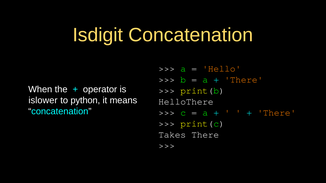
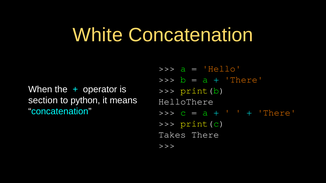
Isdigit: Isdigit -> White
islower: islower -> section
